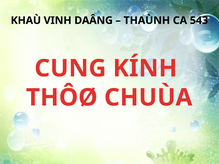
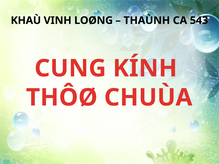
DAÂNG: DAÂNG -> LOØNG
